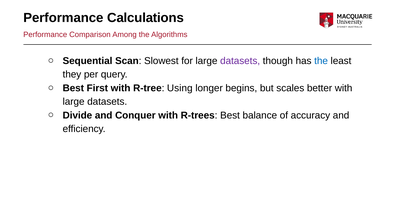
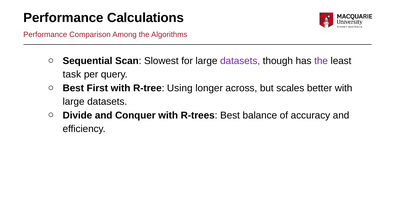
the at (321, 61) colour: blue -> purple
they: they -> task
begins: begins -> across
